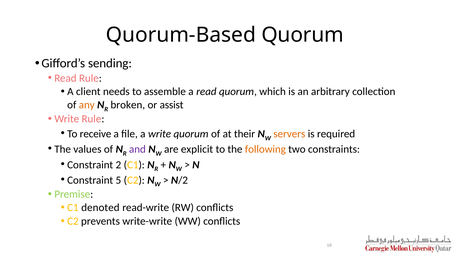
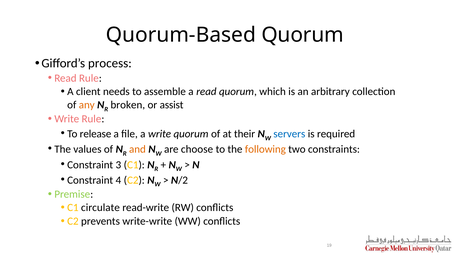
sending: sending -> process
receive: receive -> release
servers colour: orange -> blue
and colour: purple -> orange
explicit: explicit -> choose
2: 2 -> 3
5: 5 -> 4
denoted: denoted -> circulate
